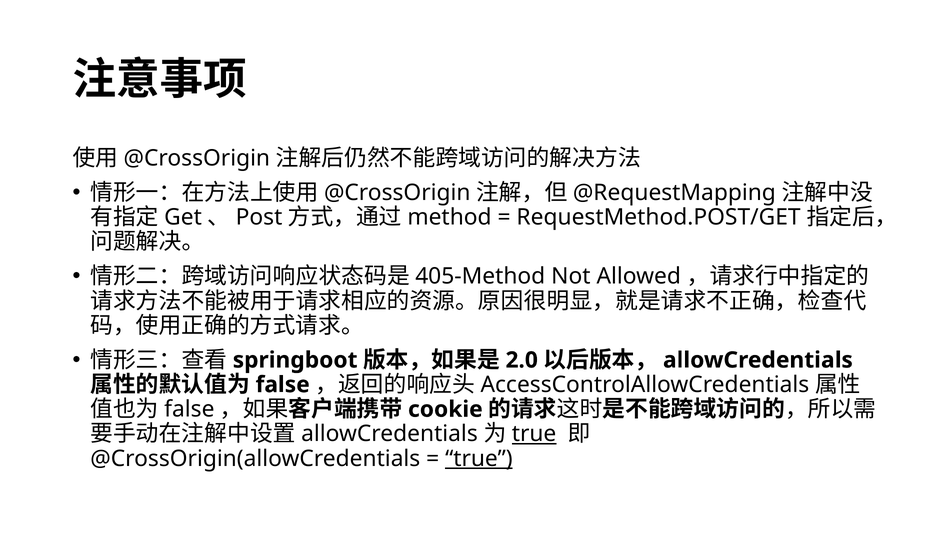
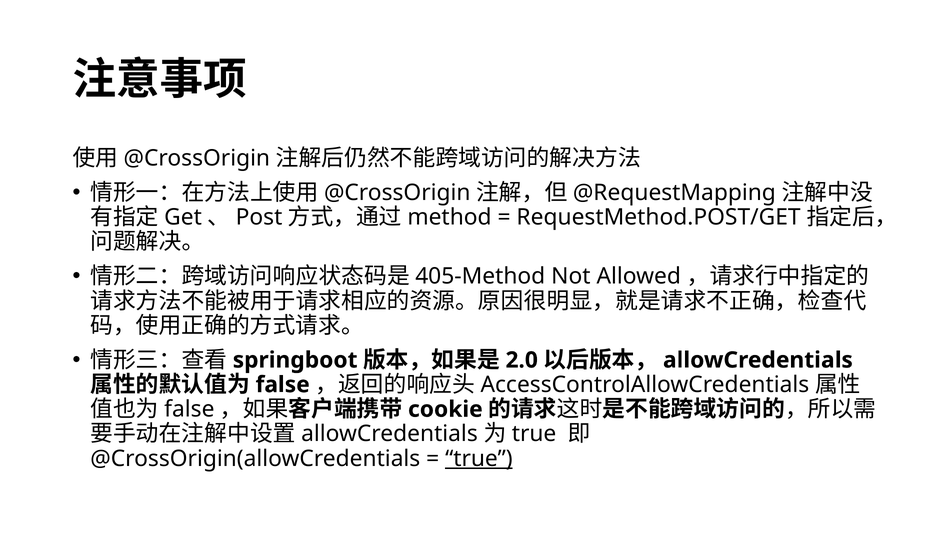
true at (534, 434) underline: present -> none
